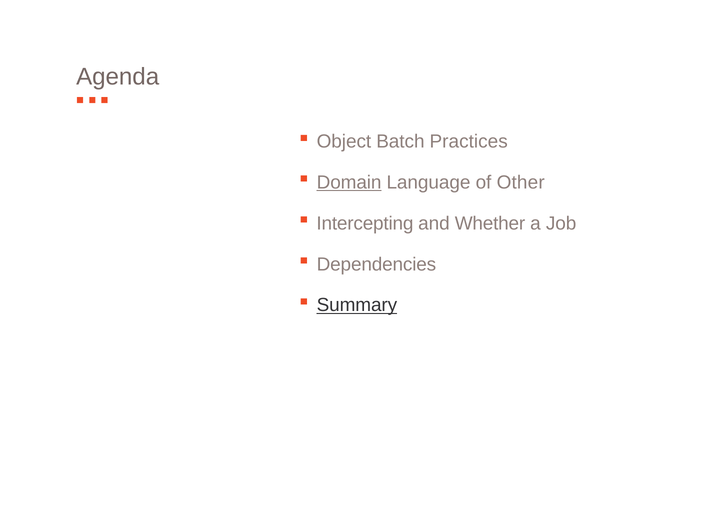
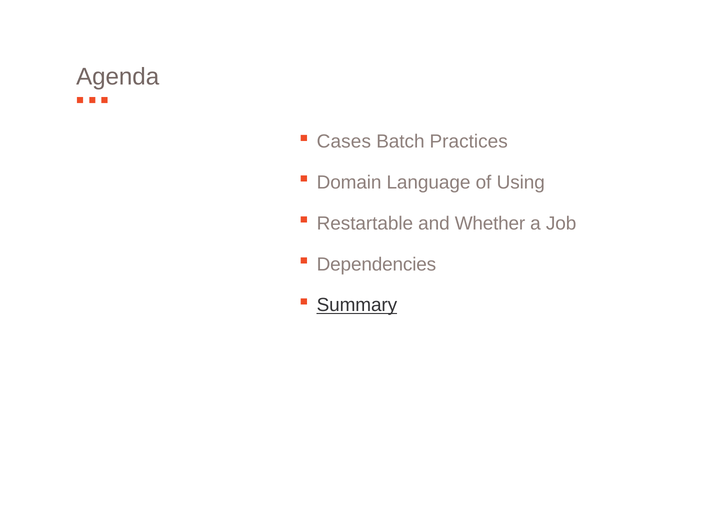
Object: Object -> Cases
Domain underline: present -> none
Other: Other -> Using
Intercepting: Intercepting -> Restartable
